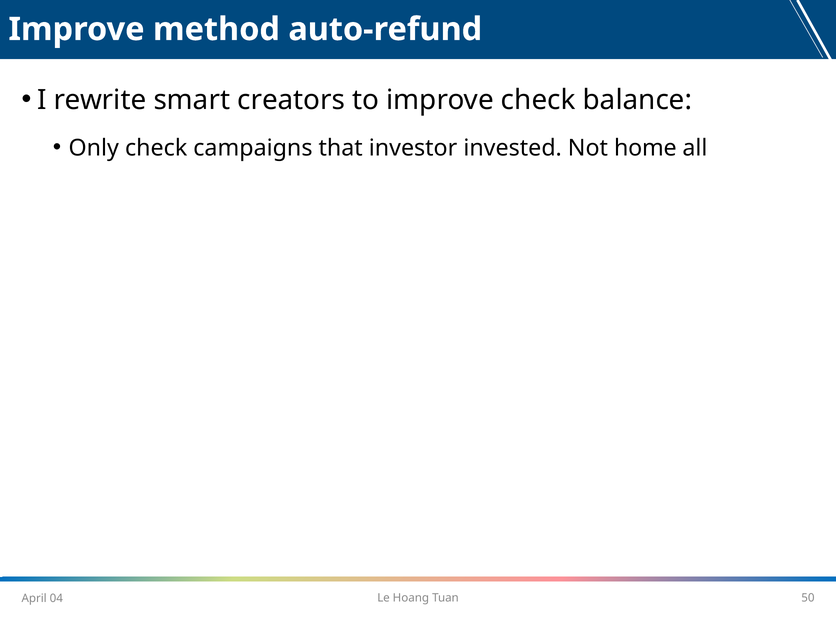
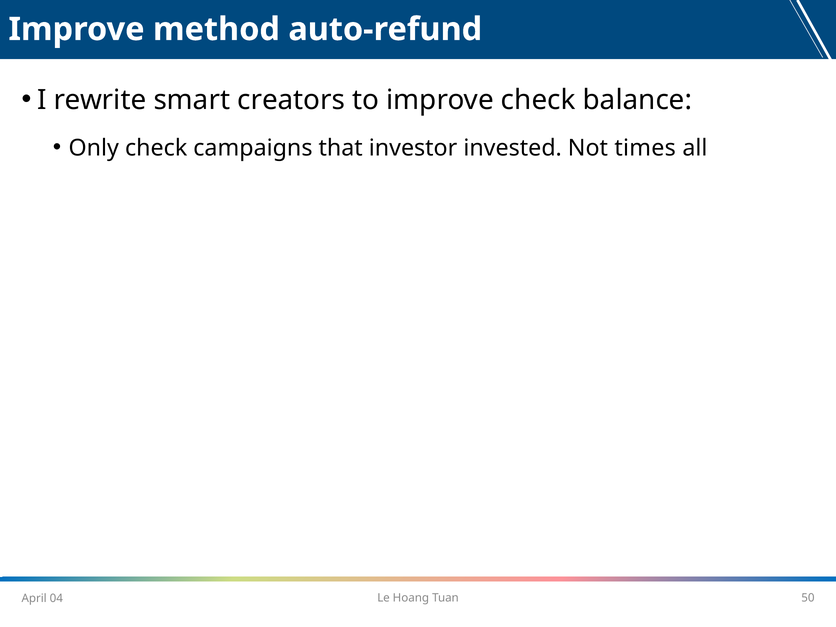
home: home -> times
